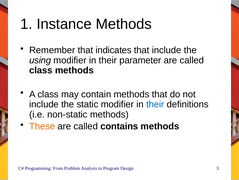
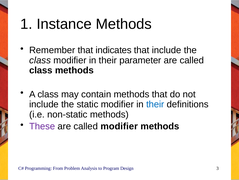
using at (40, 60): using -> class
These colour: orange -> purple
called contains: contains -> modifier
